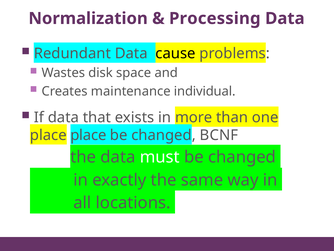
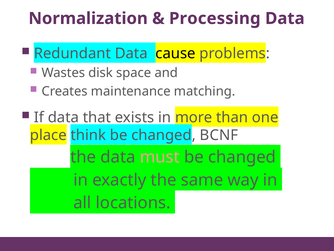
individual: individual -> matching
place place: place -> think
must colour: white -> pink
